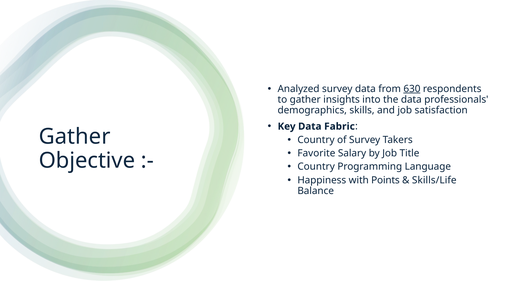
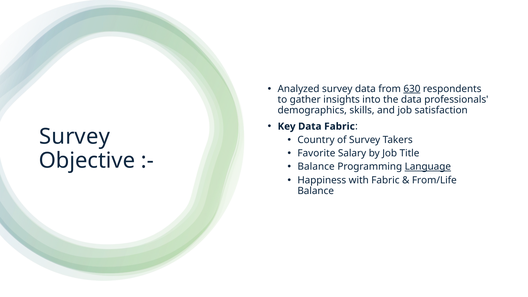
Gather at (75, 137): Gather -> Survey
Country at (316, 167): Country -> Balance
Language underline: none -> present
with Points: Points -> Fabric
Skills/Life: Skills/Life -> From/Life
